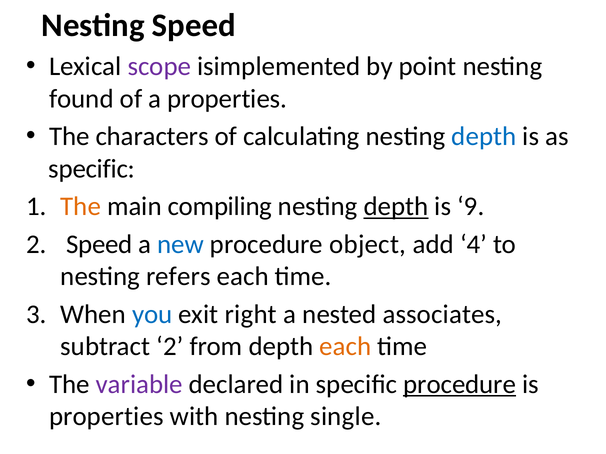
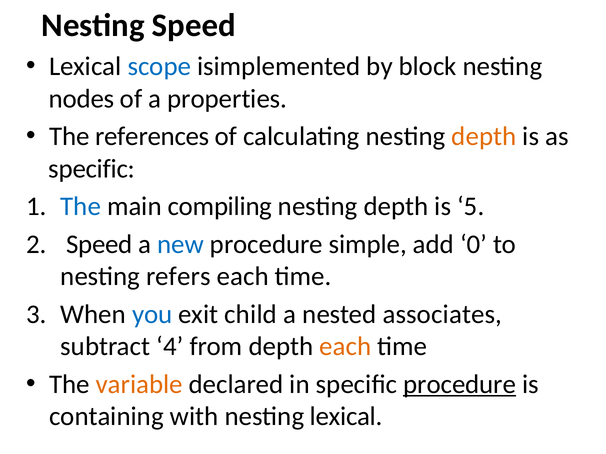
scope colour: purple -> blue
point: point -> block
found: found -> nodes
characters: characters -> references
depth at (484, 137) colour: blue -> orange
The at (81, 207) colour: orange -> blue
depth at (396, 207) underline: present -> none
9: 9 -> 5
object: object -> simple
4: 4 -> 0
right: right -> child
subtract 2: 2 -> 4
variable colour: purple -> orange
properties at (106, 417): properties -> containing
nesting single: single -> lexical
